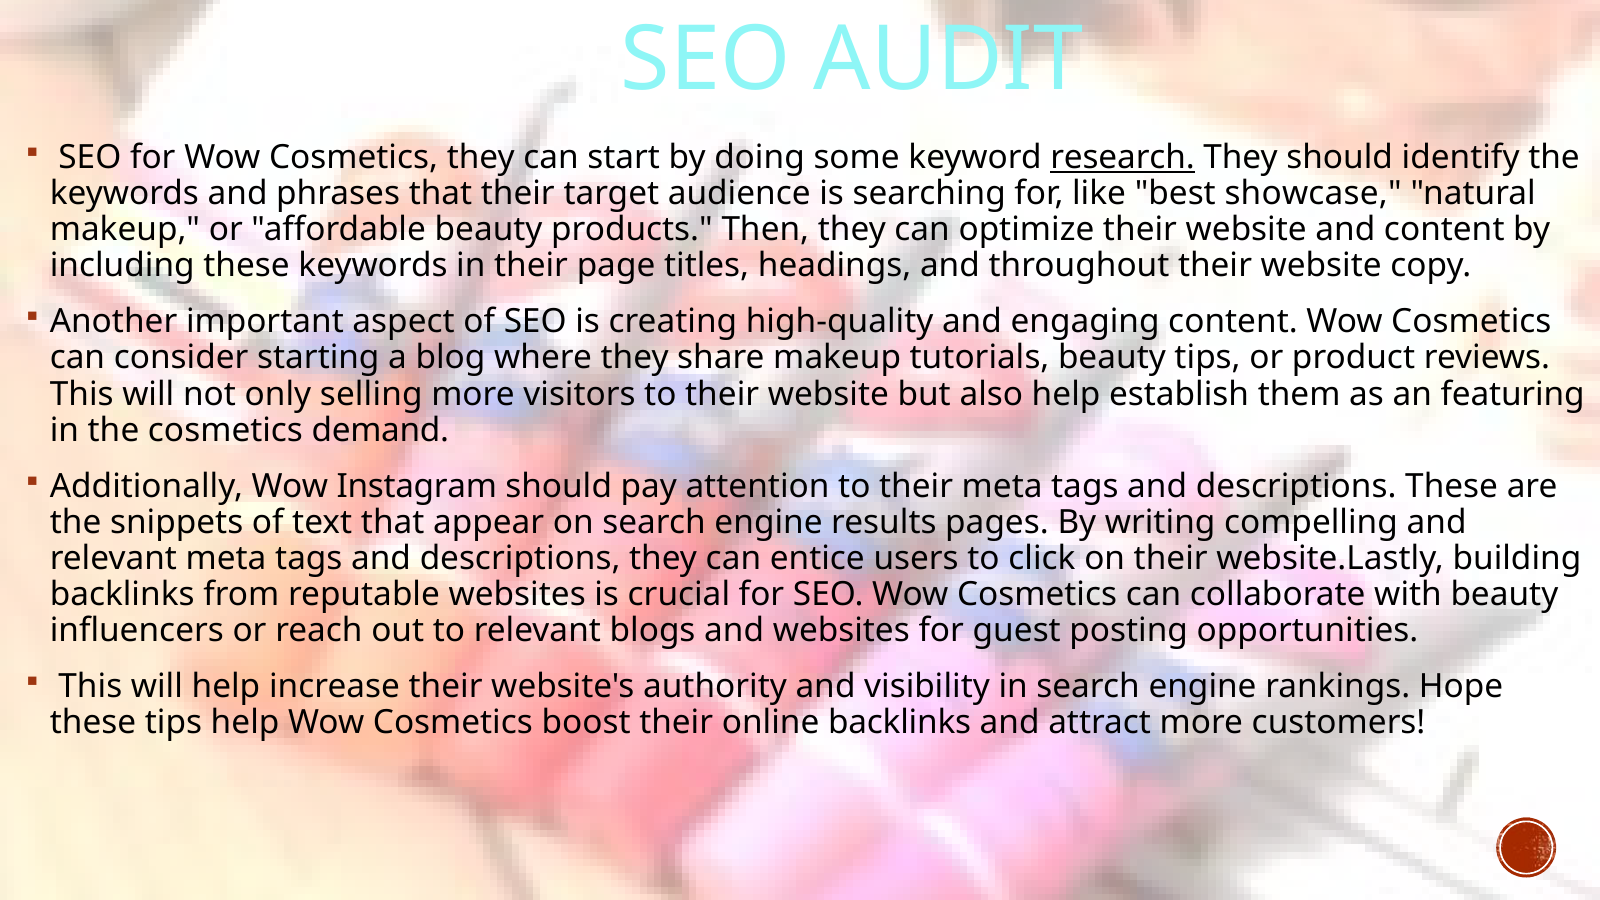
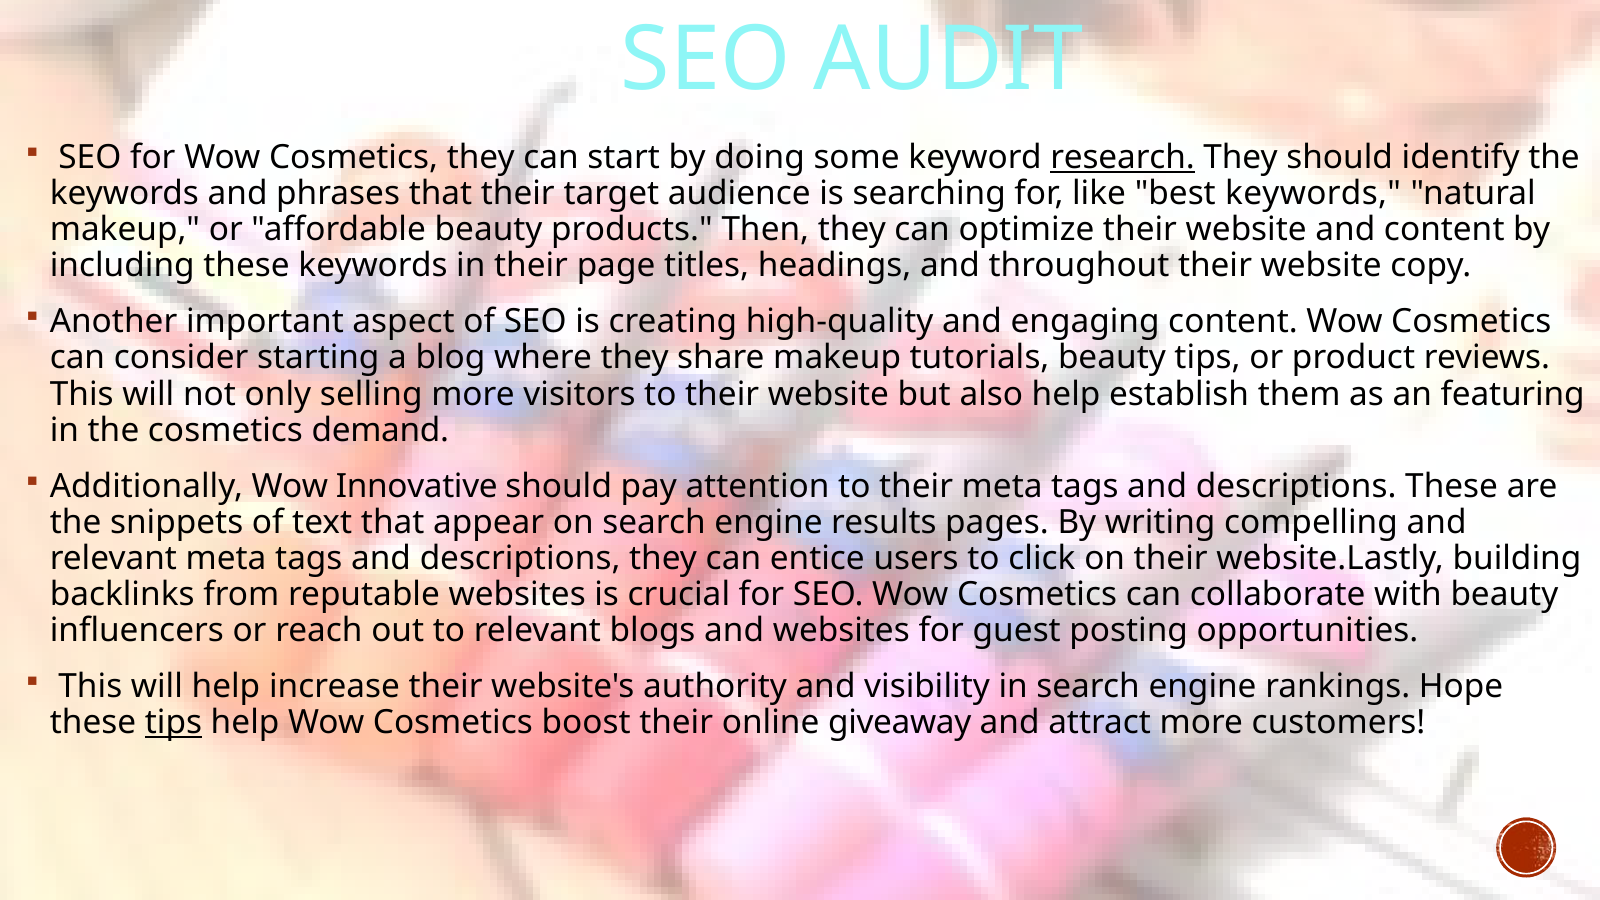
best showcase: showcase -> keywords
Instagram: Instagram -> Innovative
tips at (173, 722) underline: none -> present
online backlinks: backlinks -> giveaway
